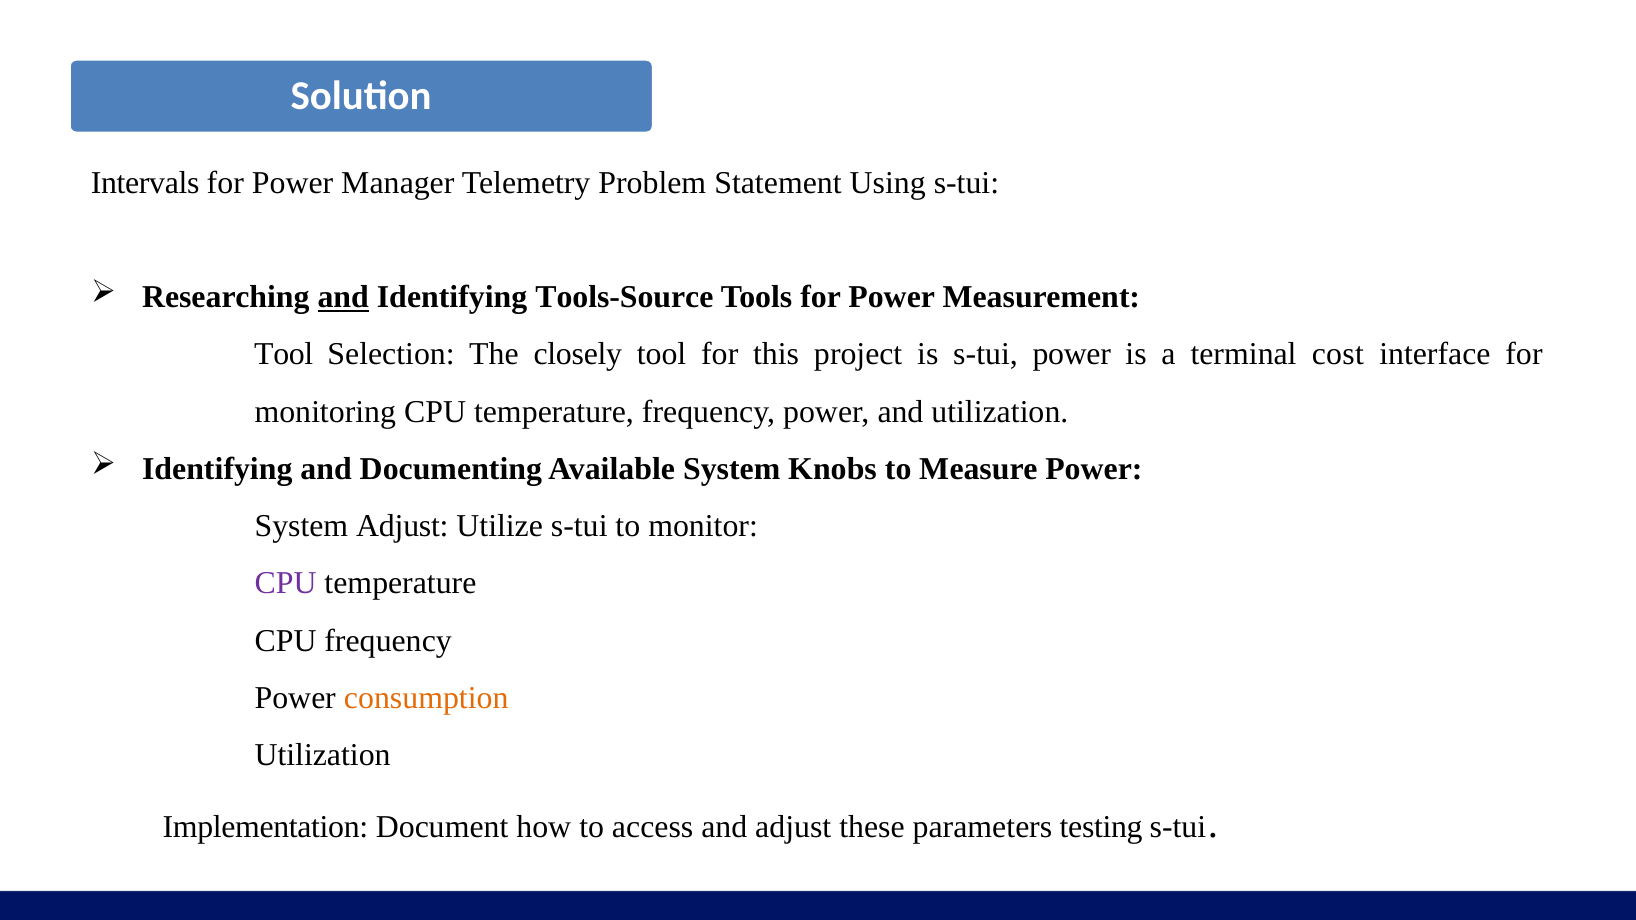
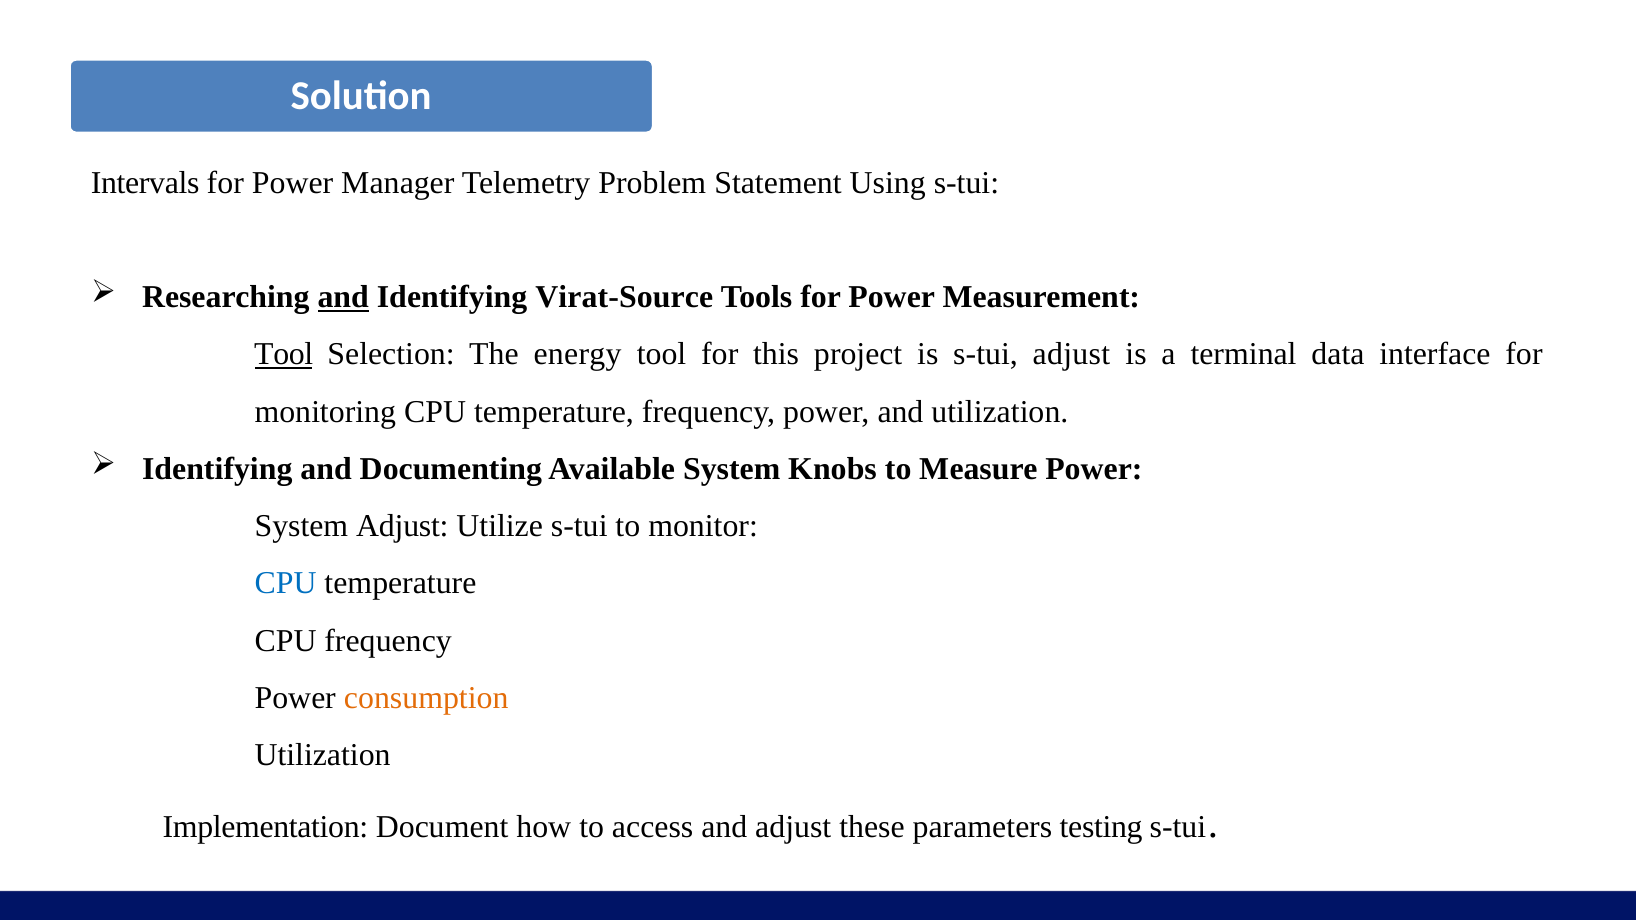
Tools-Source: Tools-Source -> Virat-Source
Tool at (284, 355) underline: none -> present
closely: closely -> energy
s-tui power: power -> adjust
cost: cost -> data
CPU at (286, 584) colour: purple -> blue
